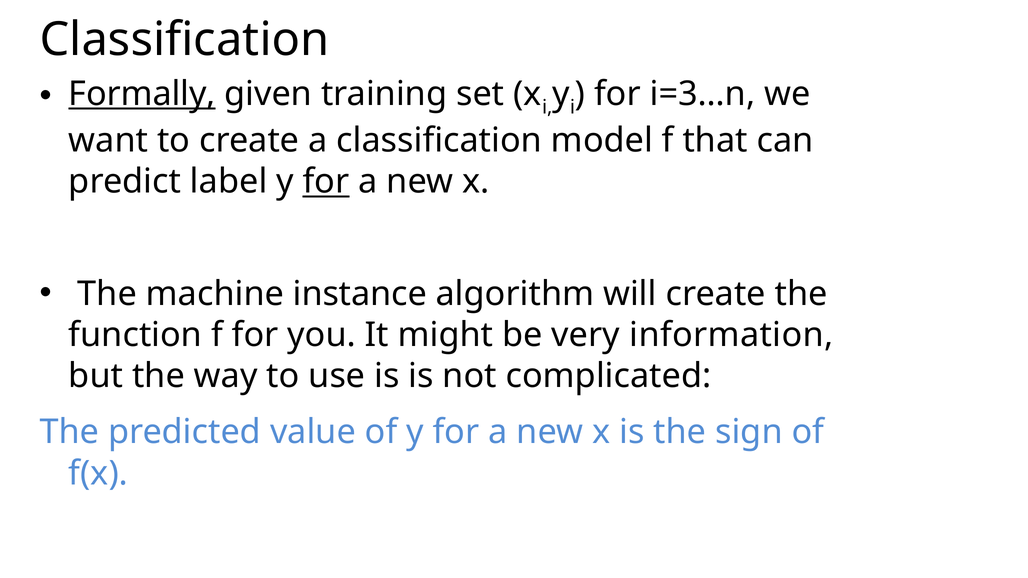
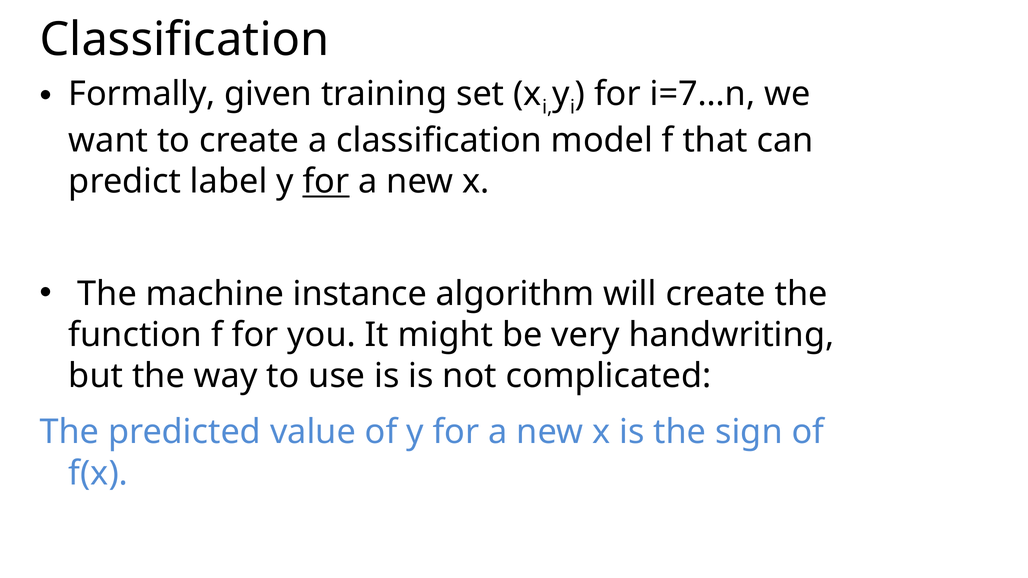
Formally underline: present -> none
i=3…n: i=3…n -> i=7…n
information: information -> handwriting
